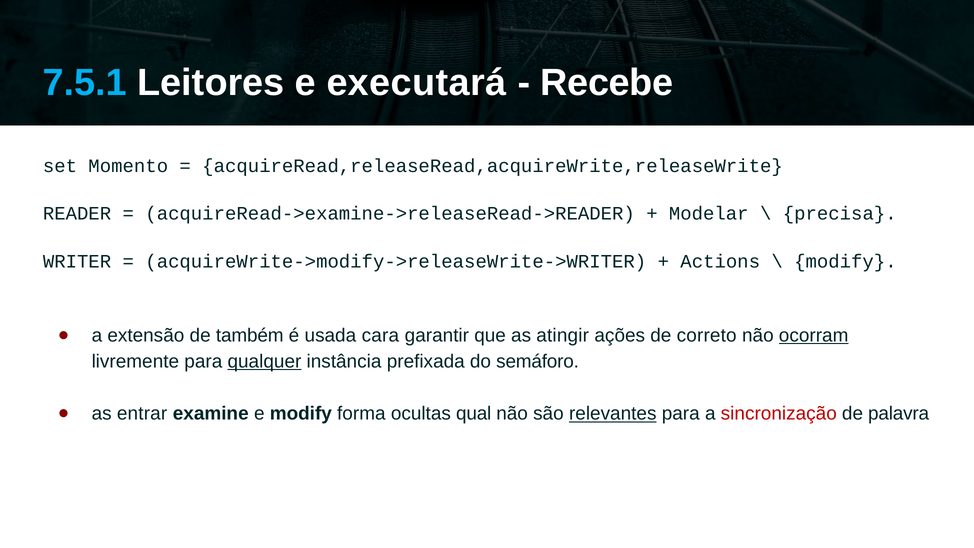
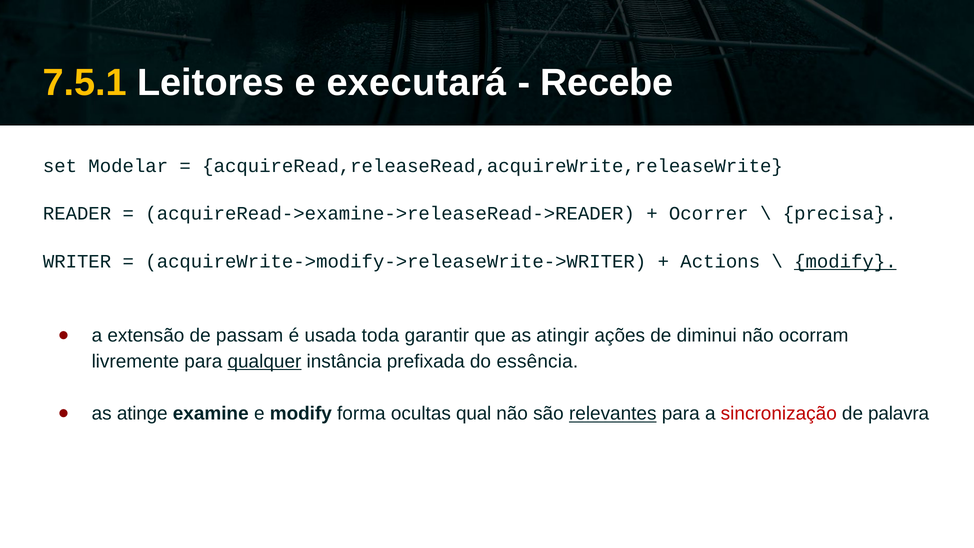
7.5.1 colour: light blue -> yellow
Momento: Momento -> Modelar
Modelar: Modelar -> Ocorrer
modify at (845, 261) underline: none -> present
também: também -> passam
cara: cara -> toda
correto: correto -> diminui
ocorram underline: present -> none
semáforo: semáforo -> essência
entrar: entrar -> atinge
